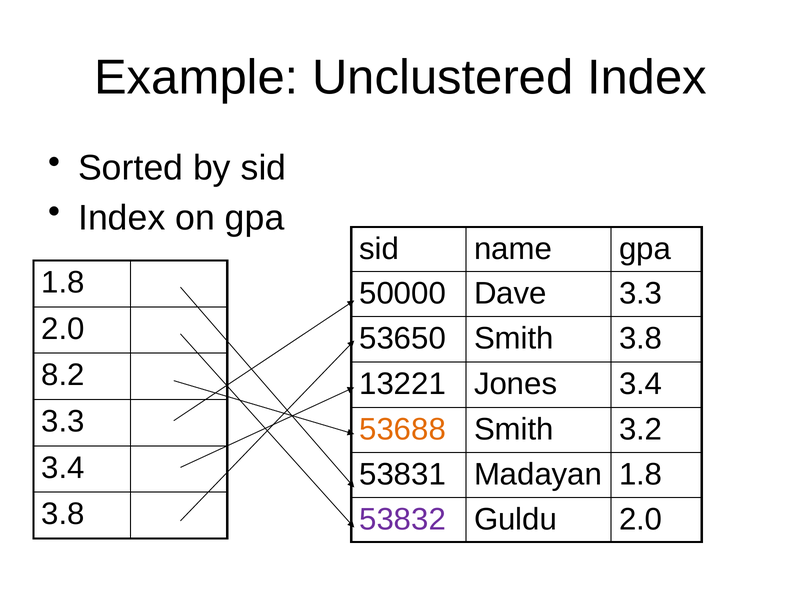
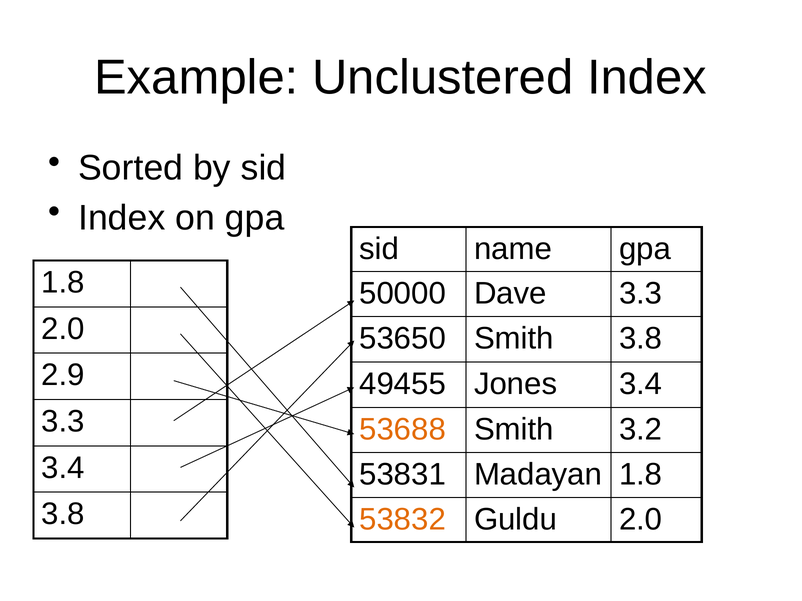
8.2: 8.2 -> 2.9
13221: 13221 -> 49455
53832 colour: purple -> orange
